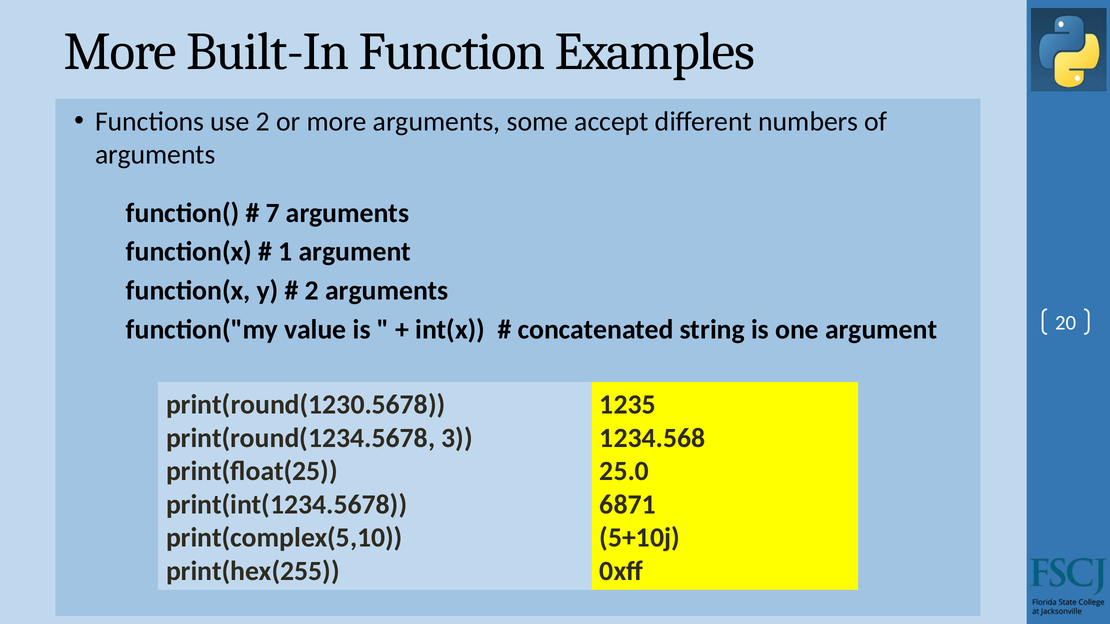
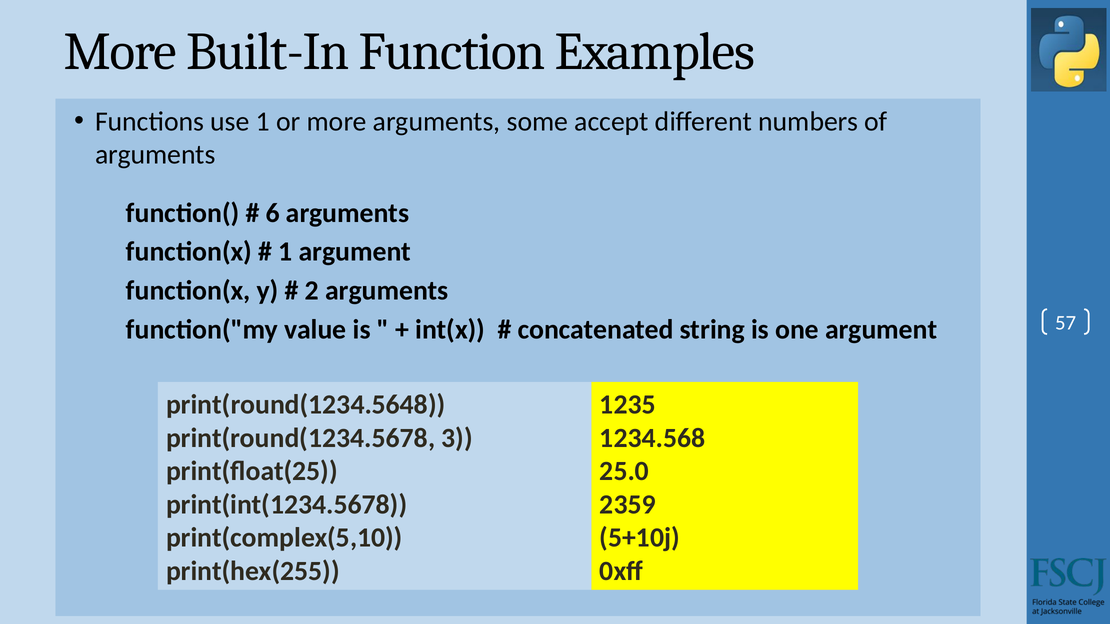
use 2: 2 -> 1
7: 7 -> 6
20: 20 -> 57
print(round(1230.5678: print(round(1230.5678 -> print(round(1234.5648
6871: 6871 -> 2359
